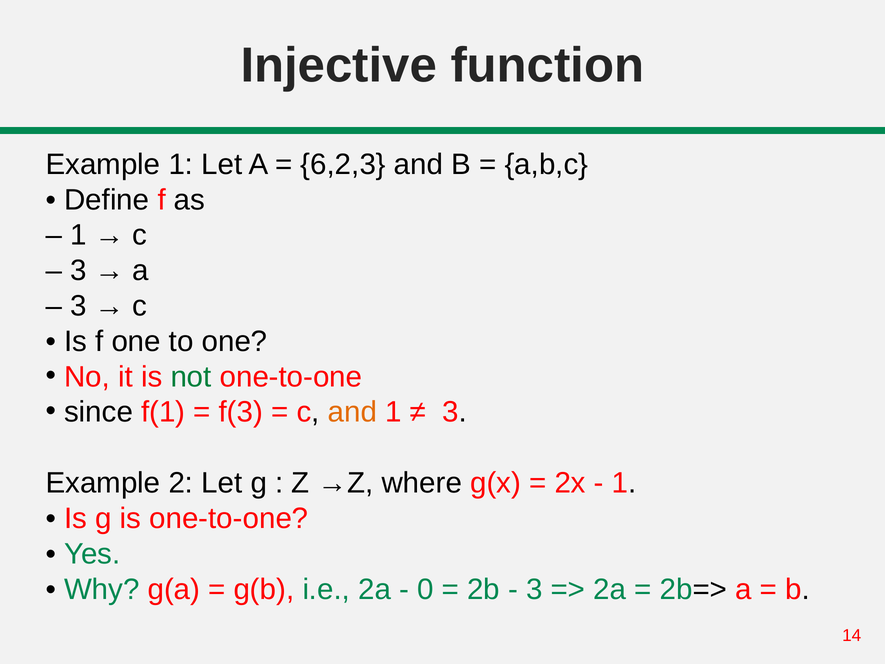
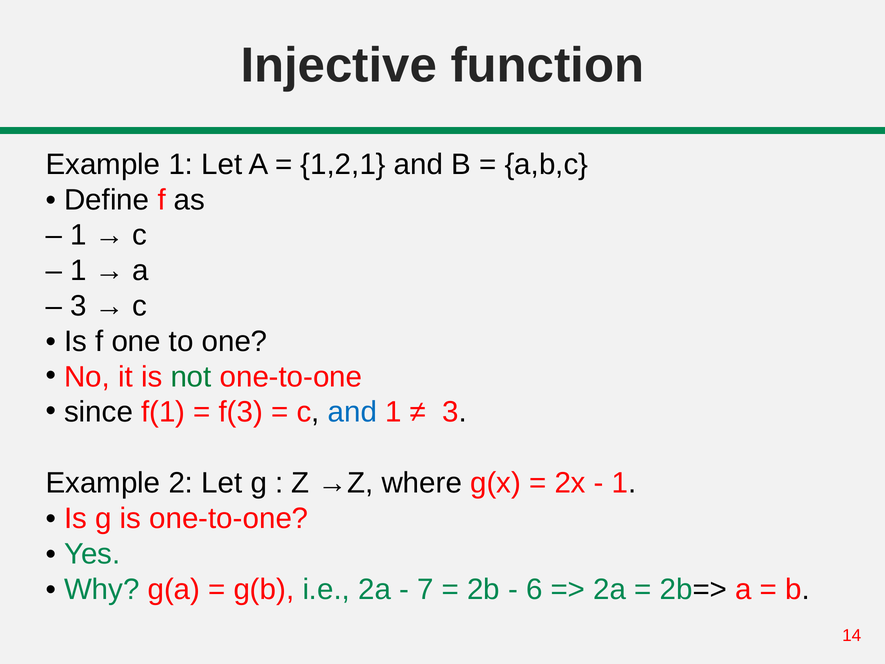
6,2,3: 6,2,3 -> 1,2,1
3 at (78, 271): 3 -> 1
and at (352, 412) colour: orange -> blue
0: 0 -> 7
3 at (534, 589): 3 -> 6
